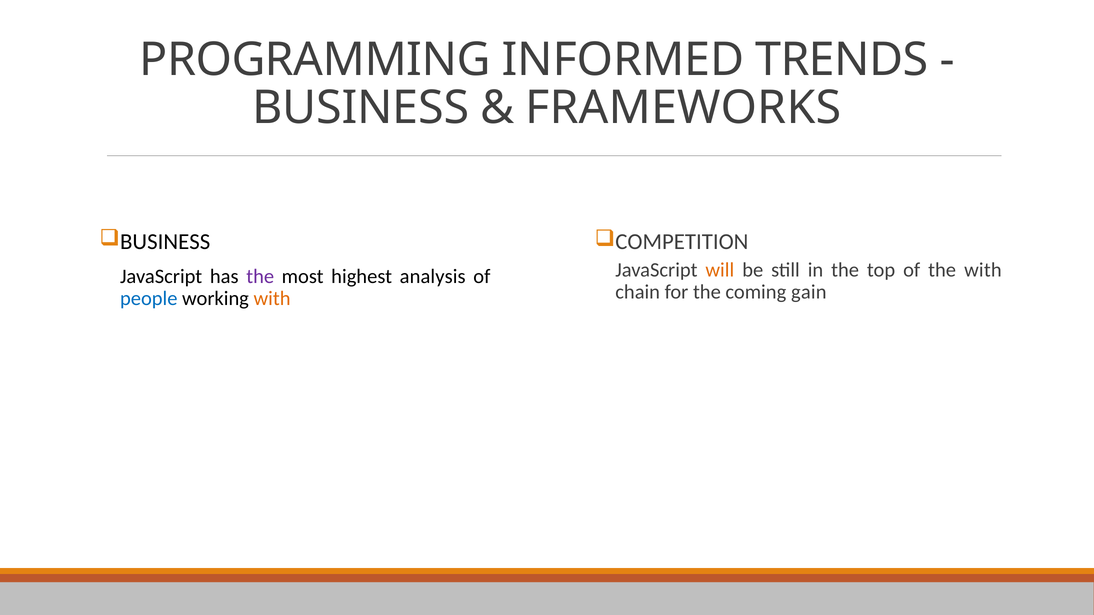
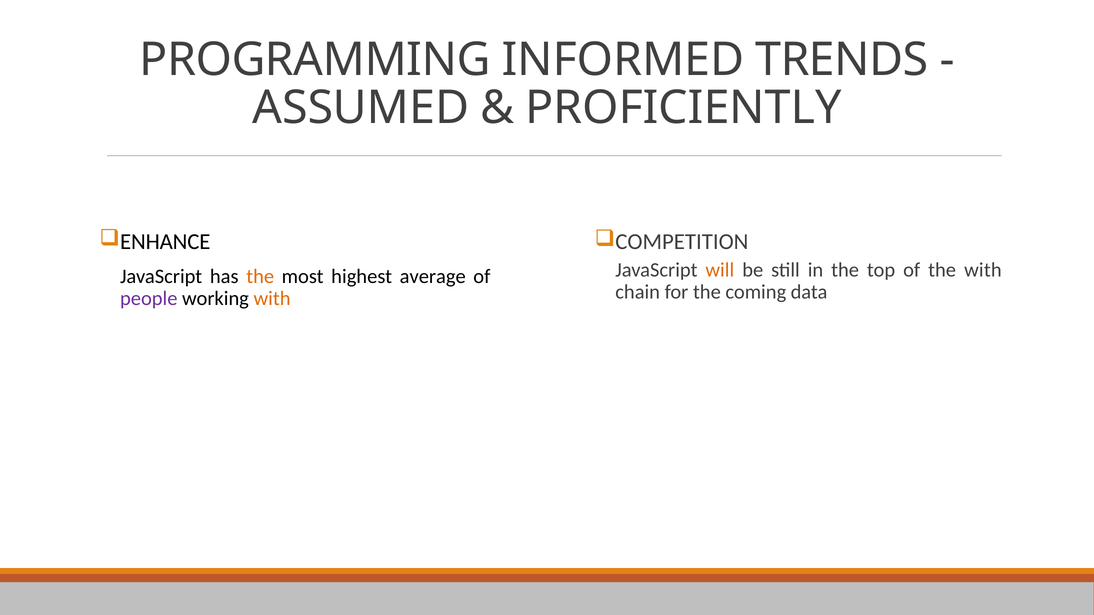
BUSINESS at (361, 108): BUSINESS -> ASSUMED
FRAMEWORKS: FRAMEWORKS -> PROFICIENTLY
BUSINESS at (165, 242): BUSINESS -> ENHANCE
the at (260, 277) colour: purple -> orange
analysis: analysis -> average
gain: gain -> data
people colour: blue -> purple
